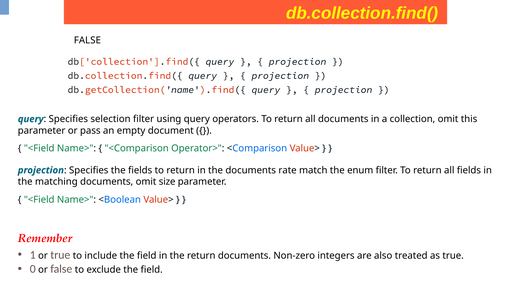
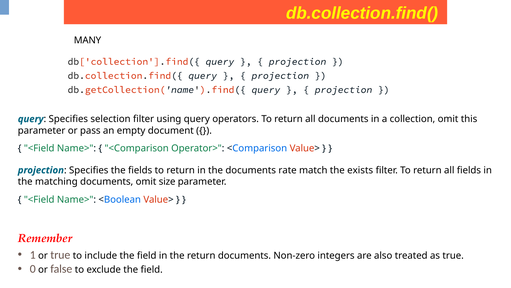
FALSE at (87, 40): FALSE -> MANY
enum: enum -> exists
